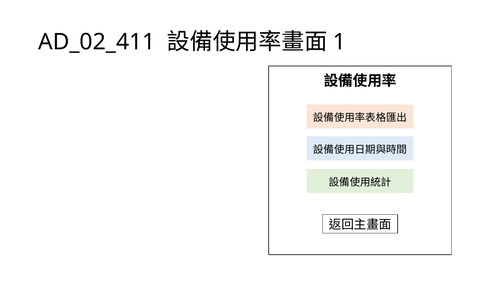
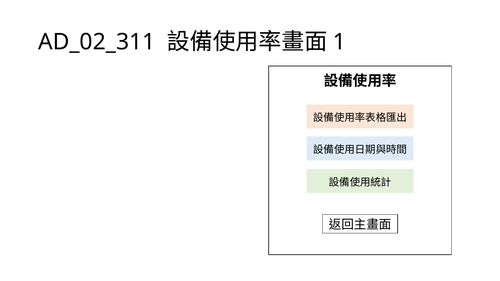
AD_02_411: AD_02_411 -> AD_02_311
